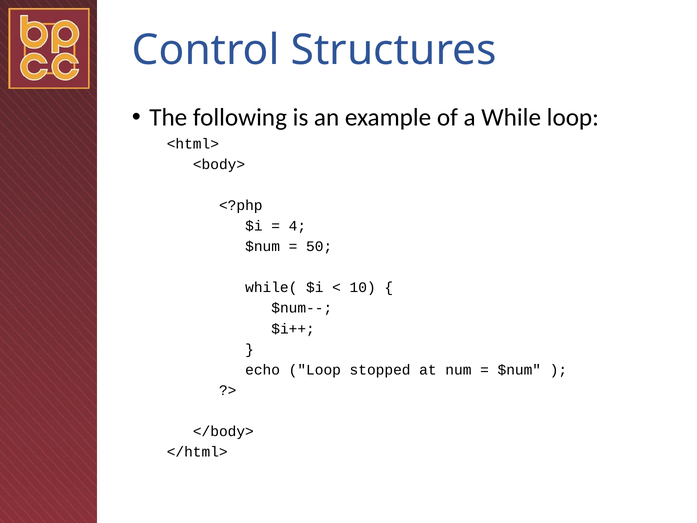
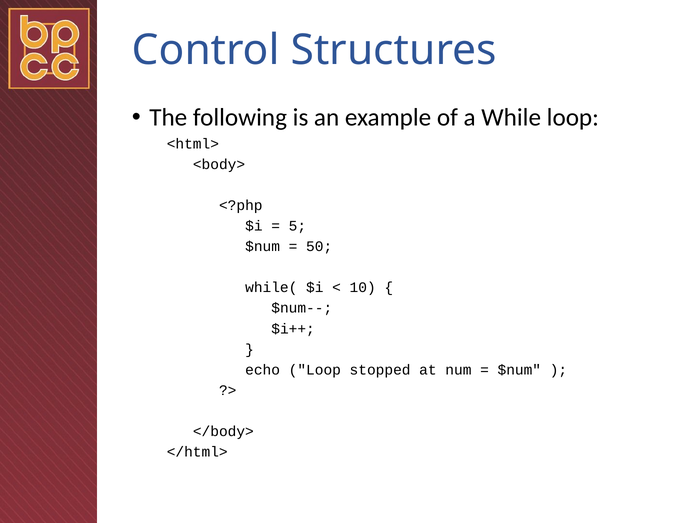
4: 4 -> 5
